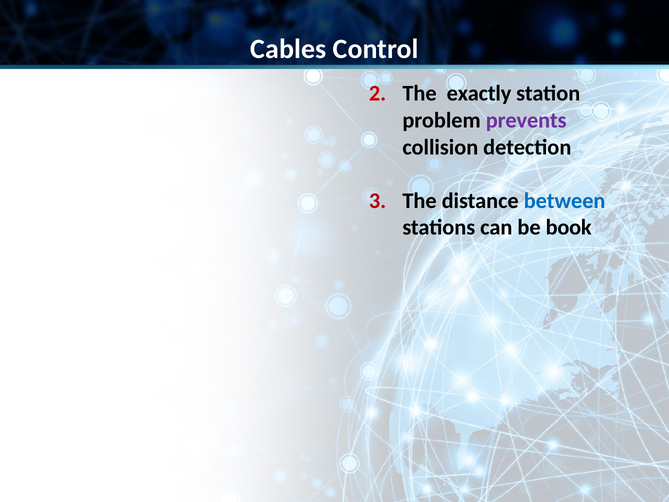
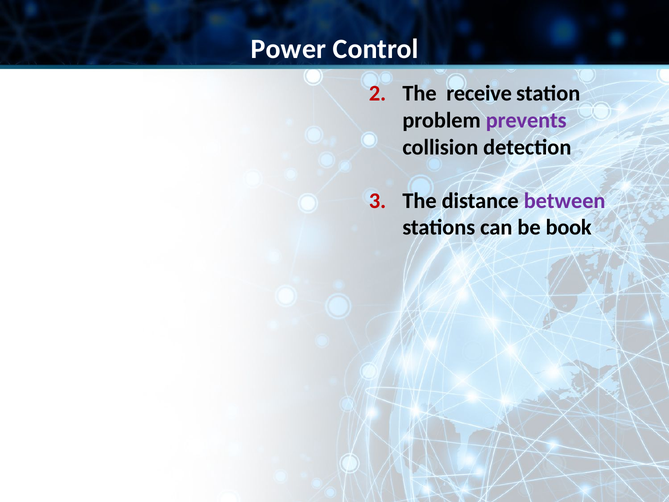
Cables: Cables -> Power
exactly: exactly -> receive
between colour: blue -> purple
